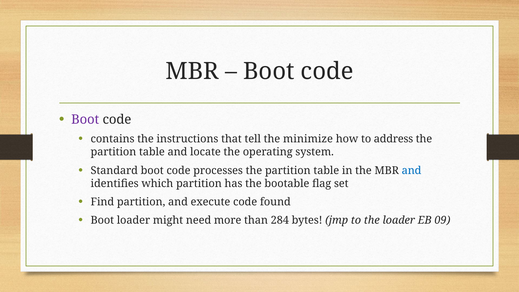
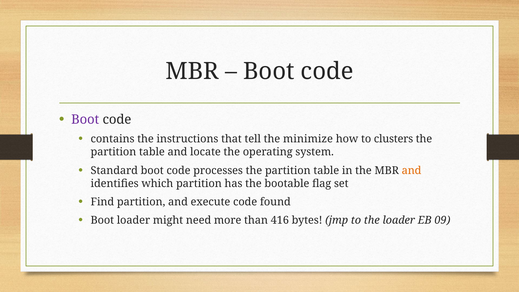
address: address -> clusters
and at (412, 170) colour: blue -> orange
284: 284 -> 416
